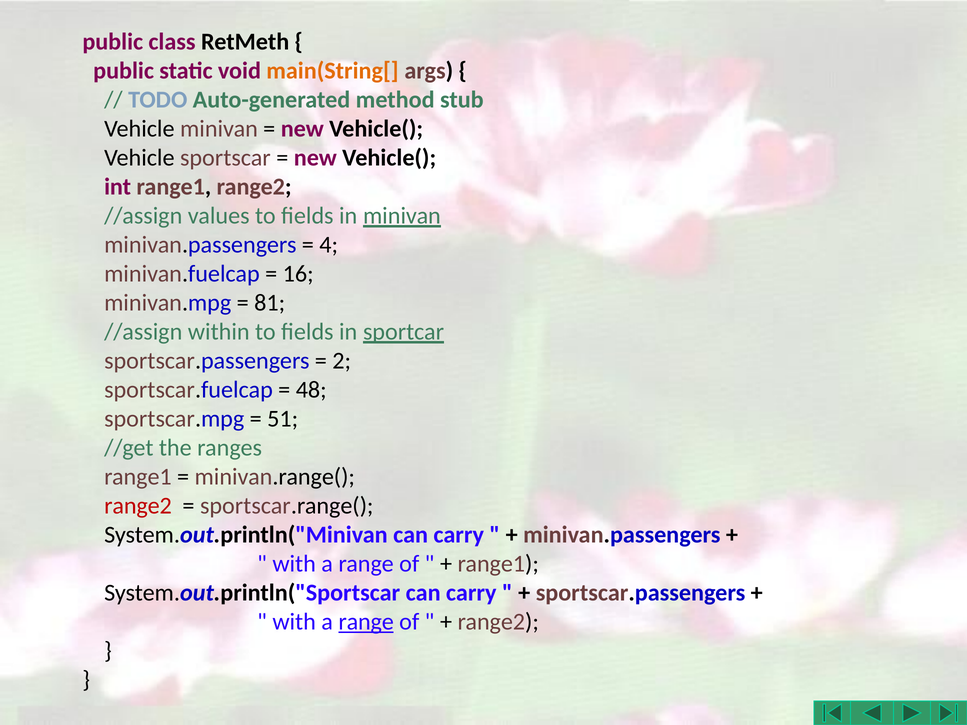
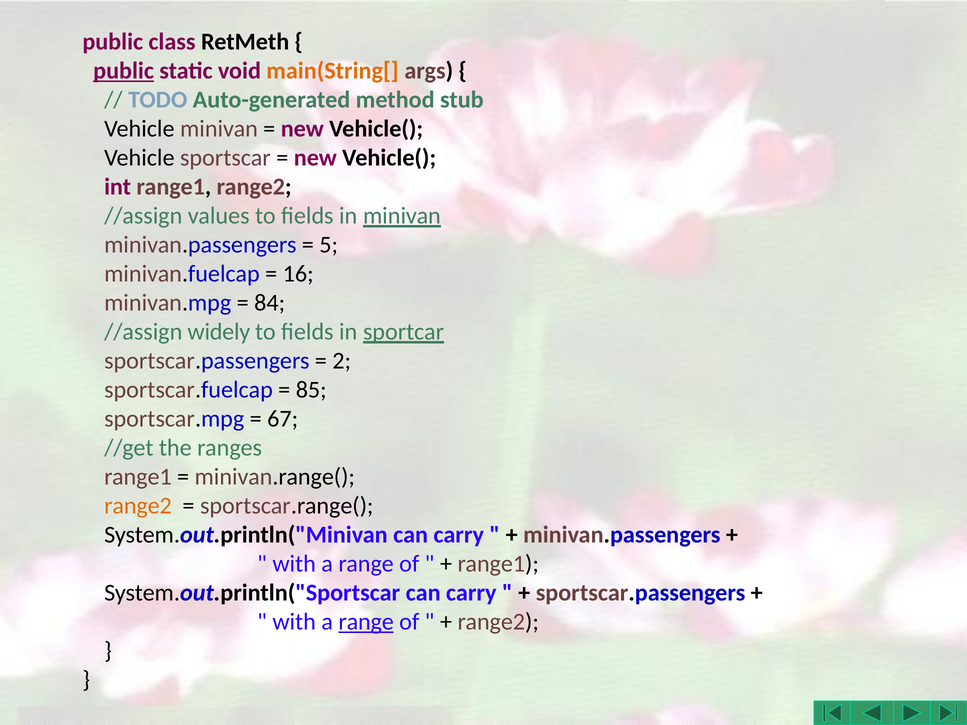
public at (124, 71) underline: none -> present
4: 4 -> 5
81: 81 -> 84
within: within -> widely
48: 48 -> 85
51: 51 -> 67
range2 at (138, 506) colour: red -> orange
